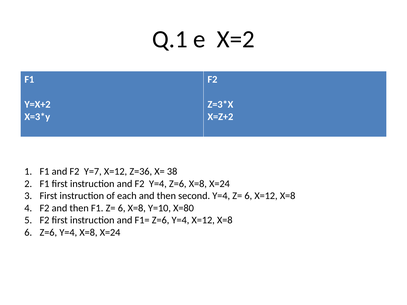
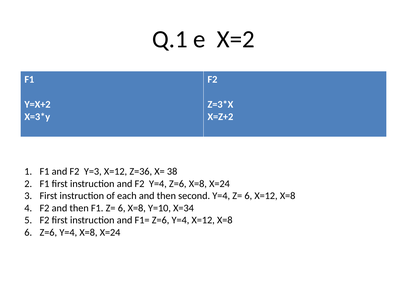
Y=7: Y=7 -> Y=3
X=80: X=80 -> X=34
